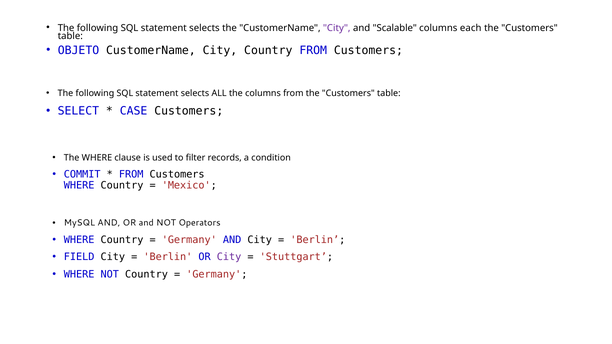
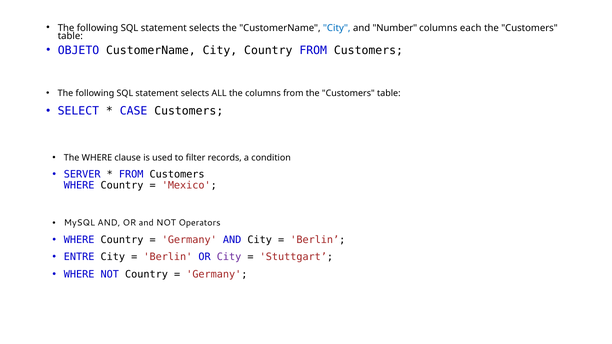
City at (337, 28) colour: purple -> blue
Scalable: Scalable -> Number
COMMIT: COMMIT -> SERVER
FIELD: FIELD -> ENTRE
